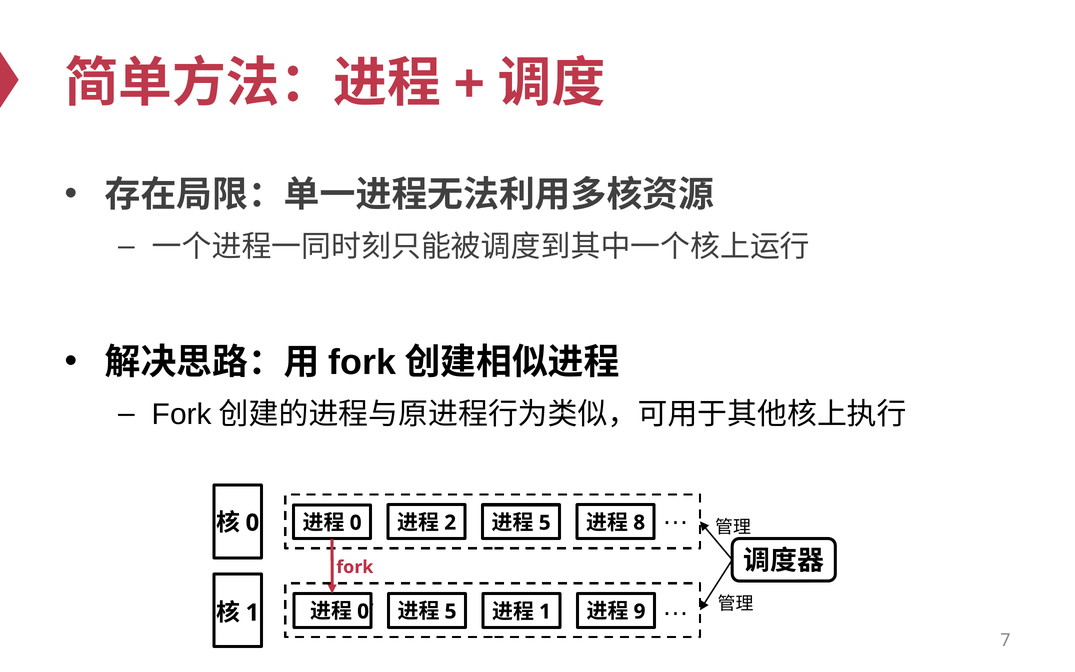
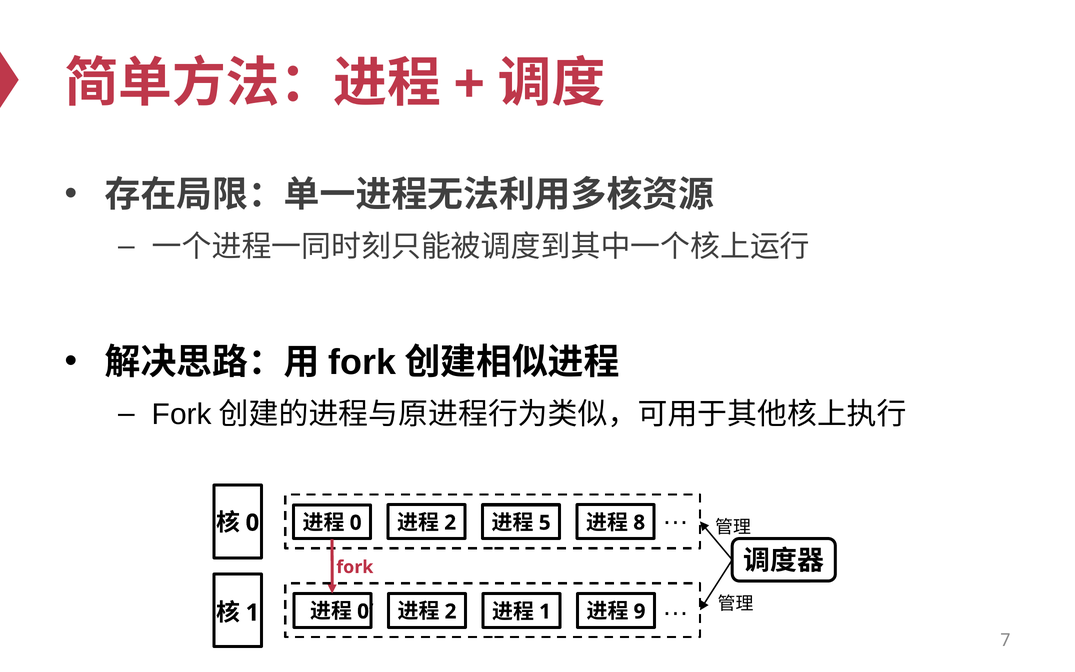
5 at (451, 611): 5 -> 2
